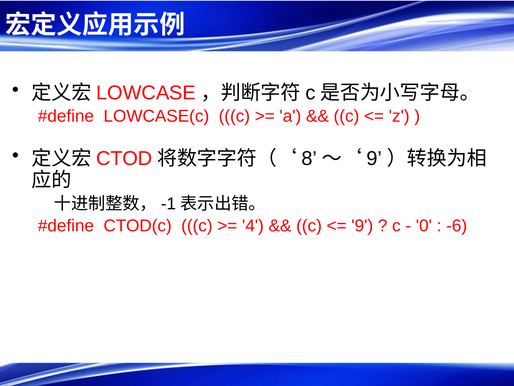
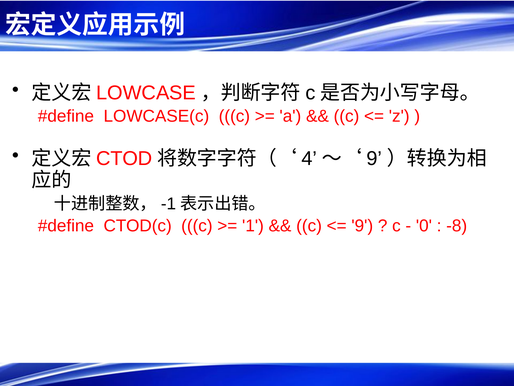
8: 8 -> 4
4: 4 -> 1
-6: -6 -> -8
